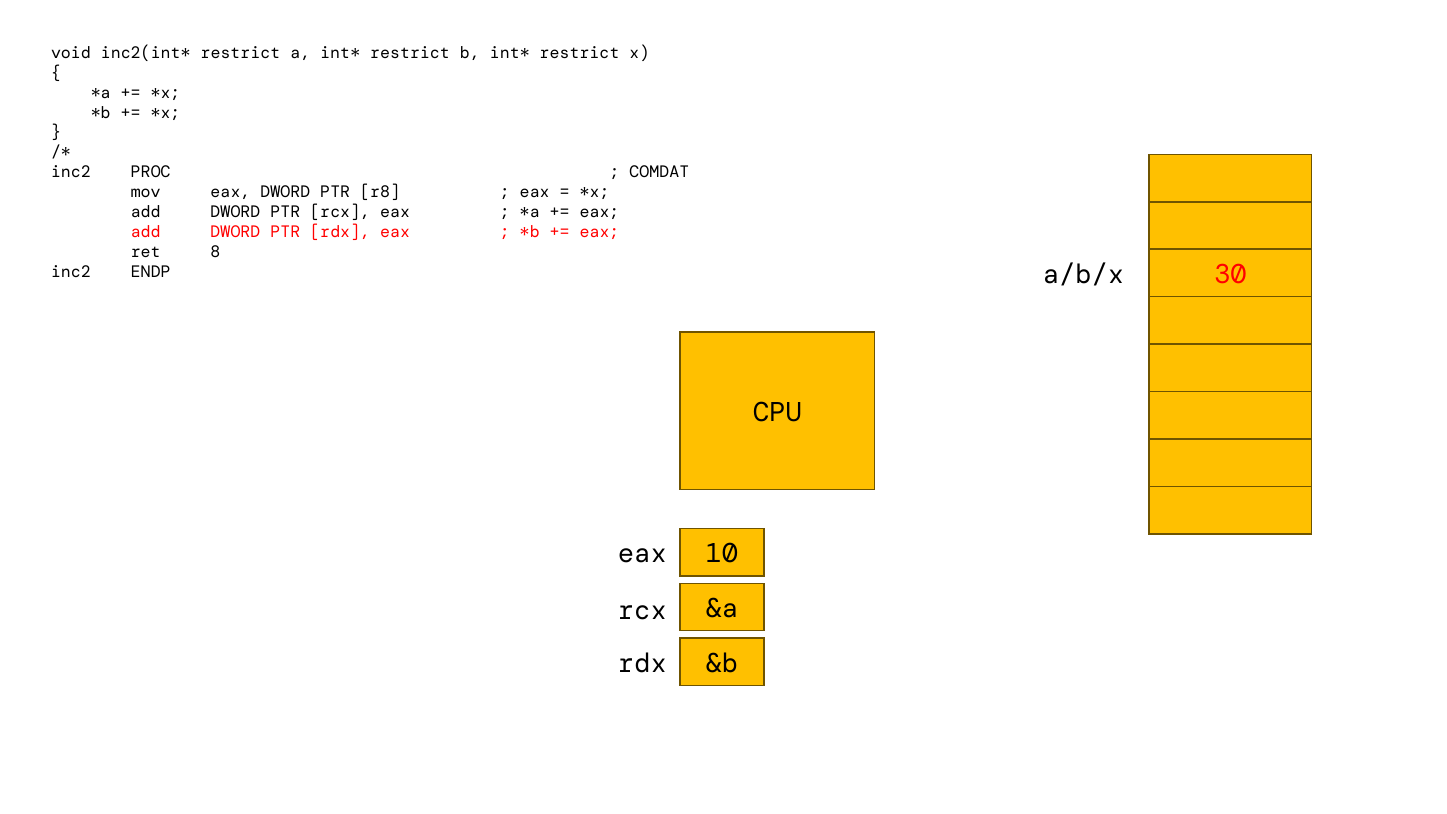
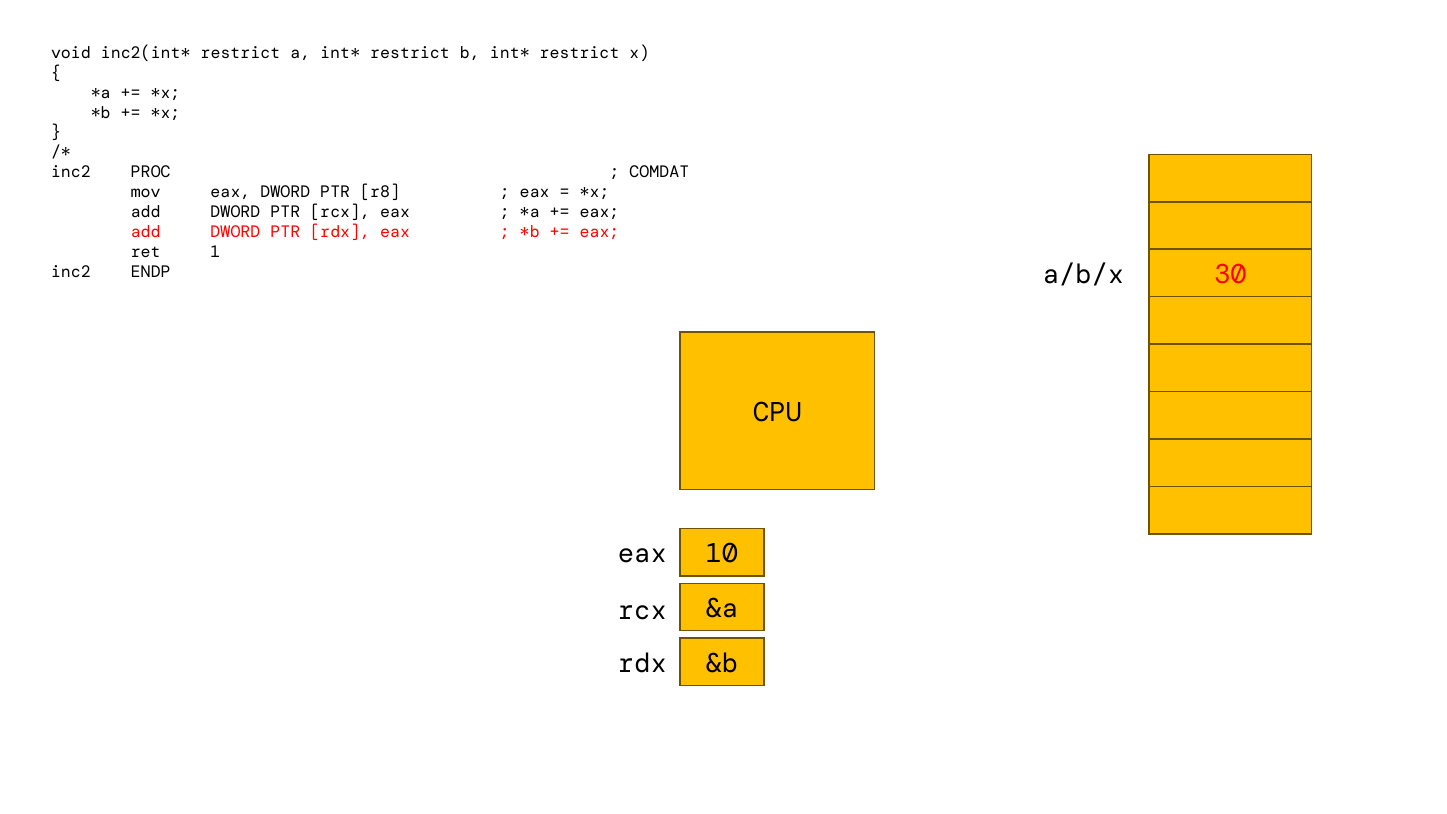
8: 8 -> 1
